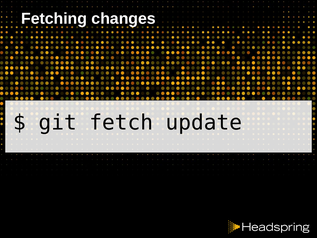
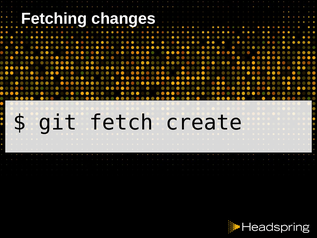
update: update -> create
